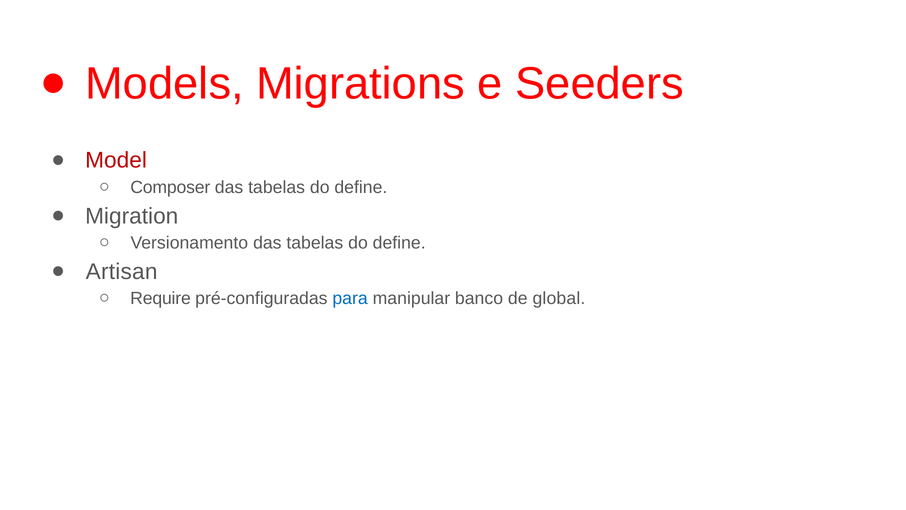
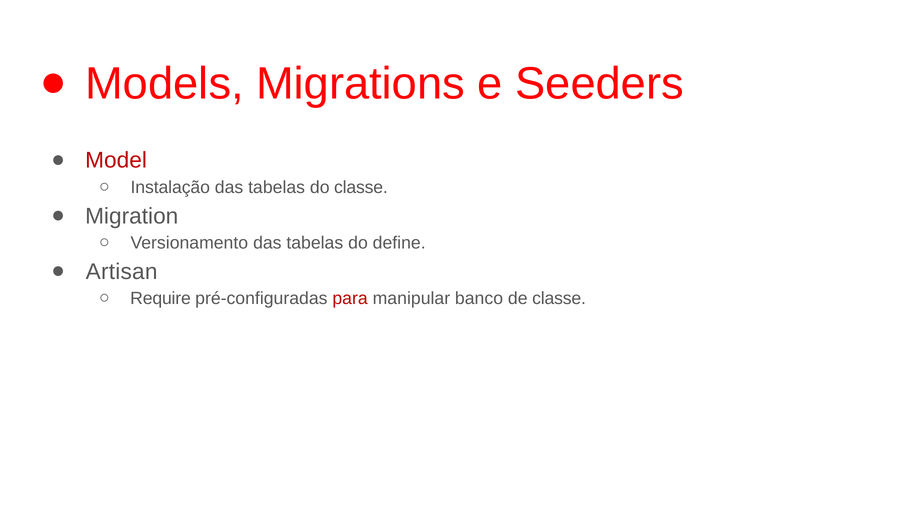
Composer: Composer -> Instalação
define at (361, 187): define -> classe
para colour: blue -> red
de global: global -> classe
